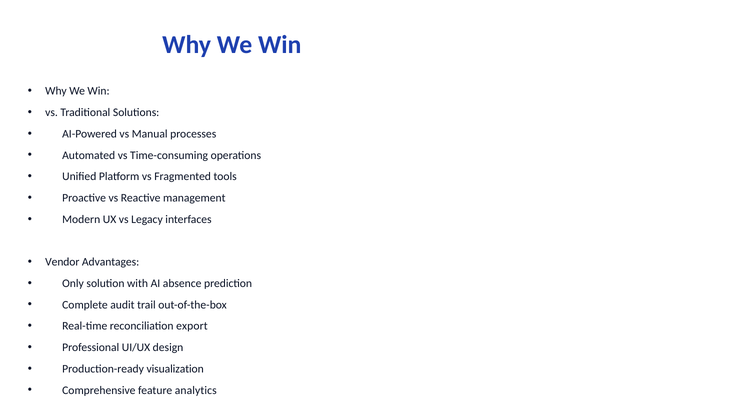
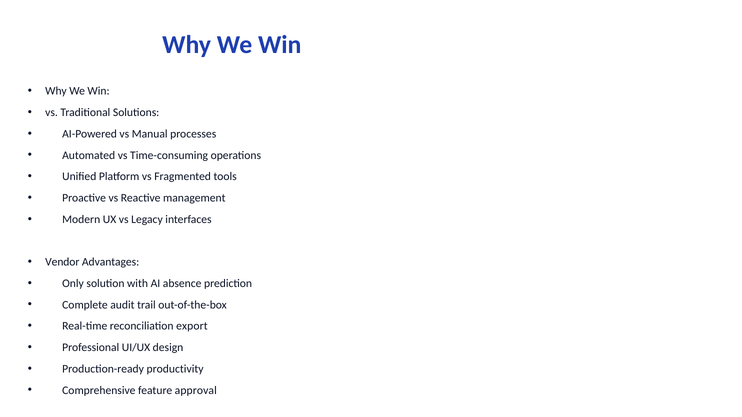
visualization: visualization -> productivity
analytics: analytics -> approval
